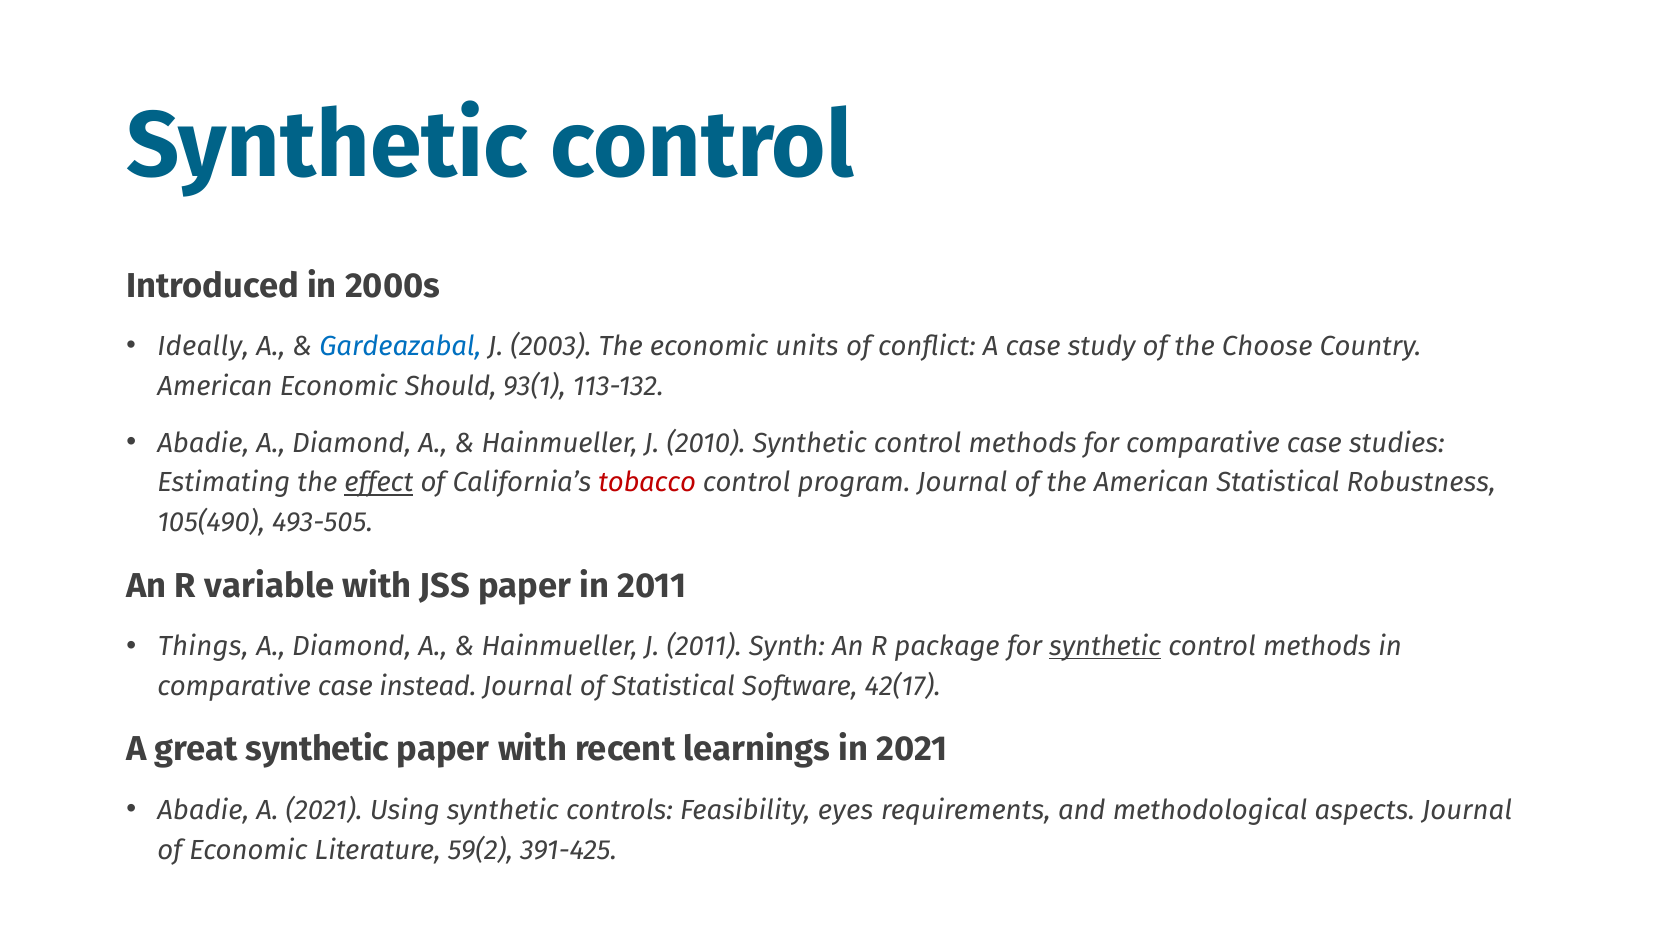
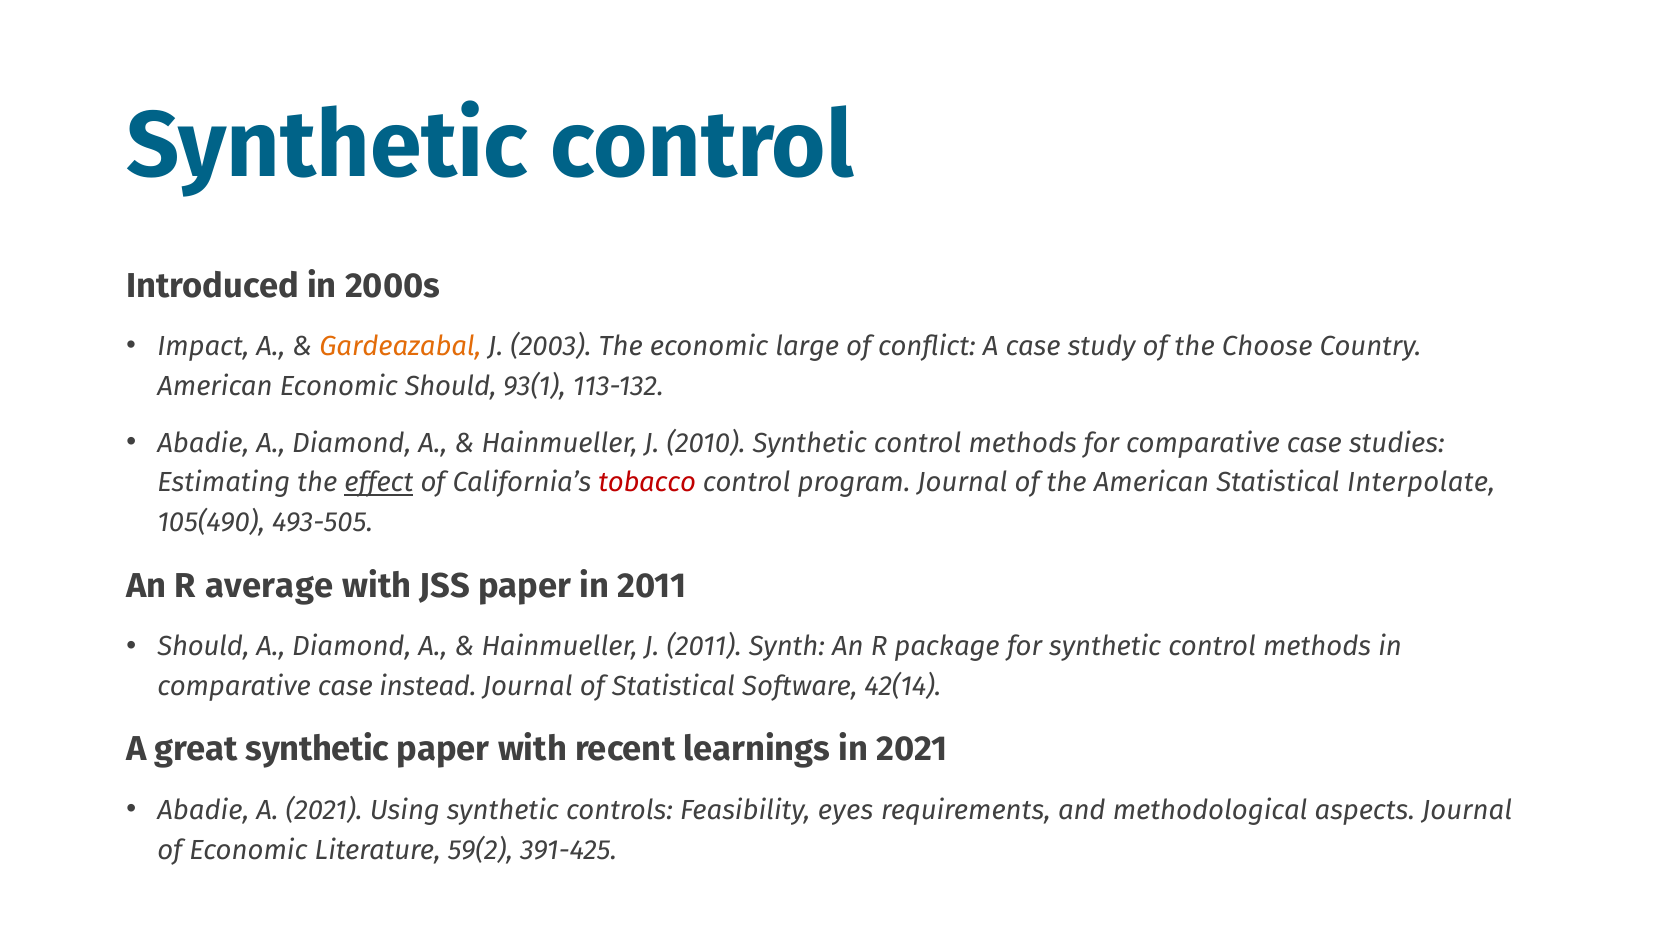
Ideally: Ideally -> Impact
Gardeazabal colour: blue -> orange
units: units -> large
Robustness: Robustness -> Interpolate
variable: variable -> average
Things at (203, 647): Things -> Should
synthetic at (1105, 647) underline: present -> none
42(17: 42(17 -> 42(14
